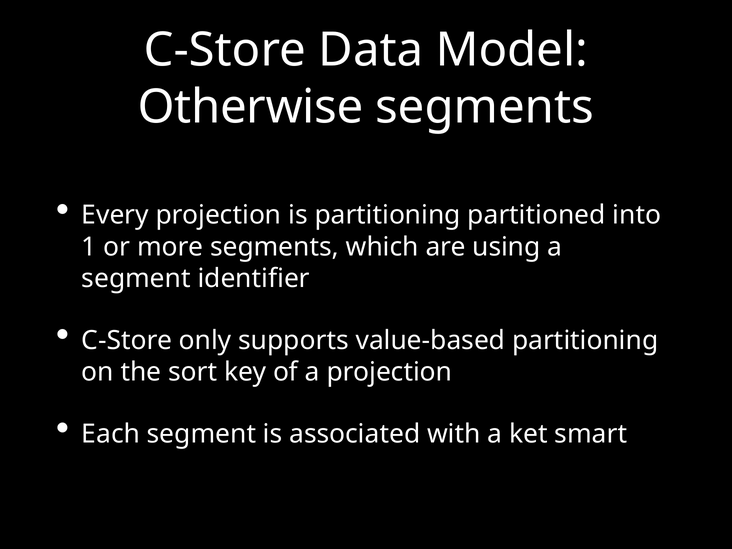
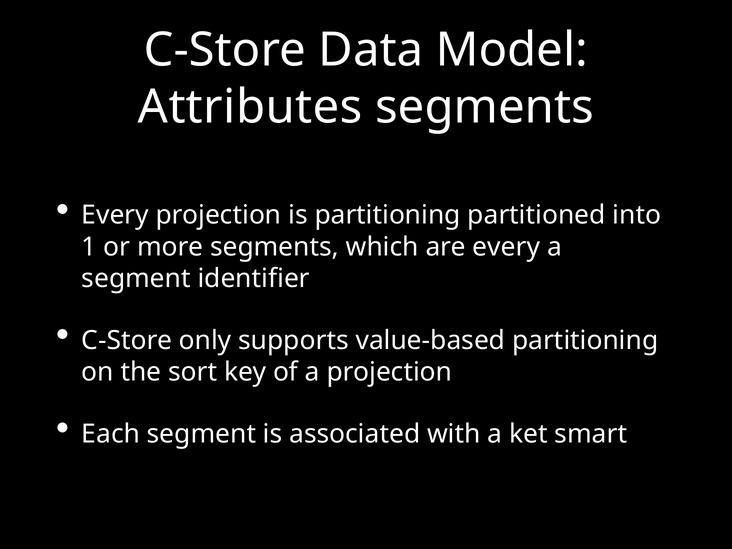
Otherwise: Otherwise -> Attributes
are using: using -> every
